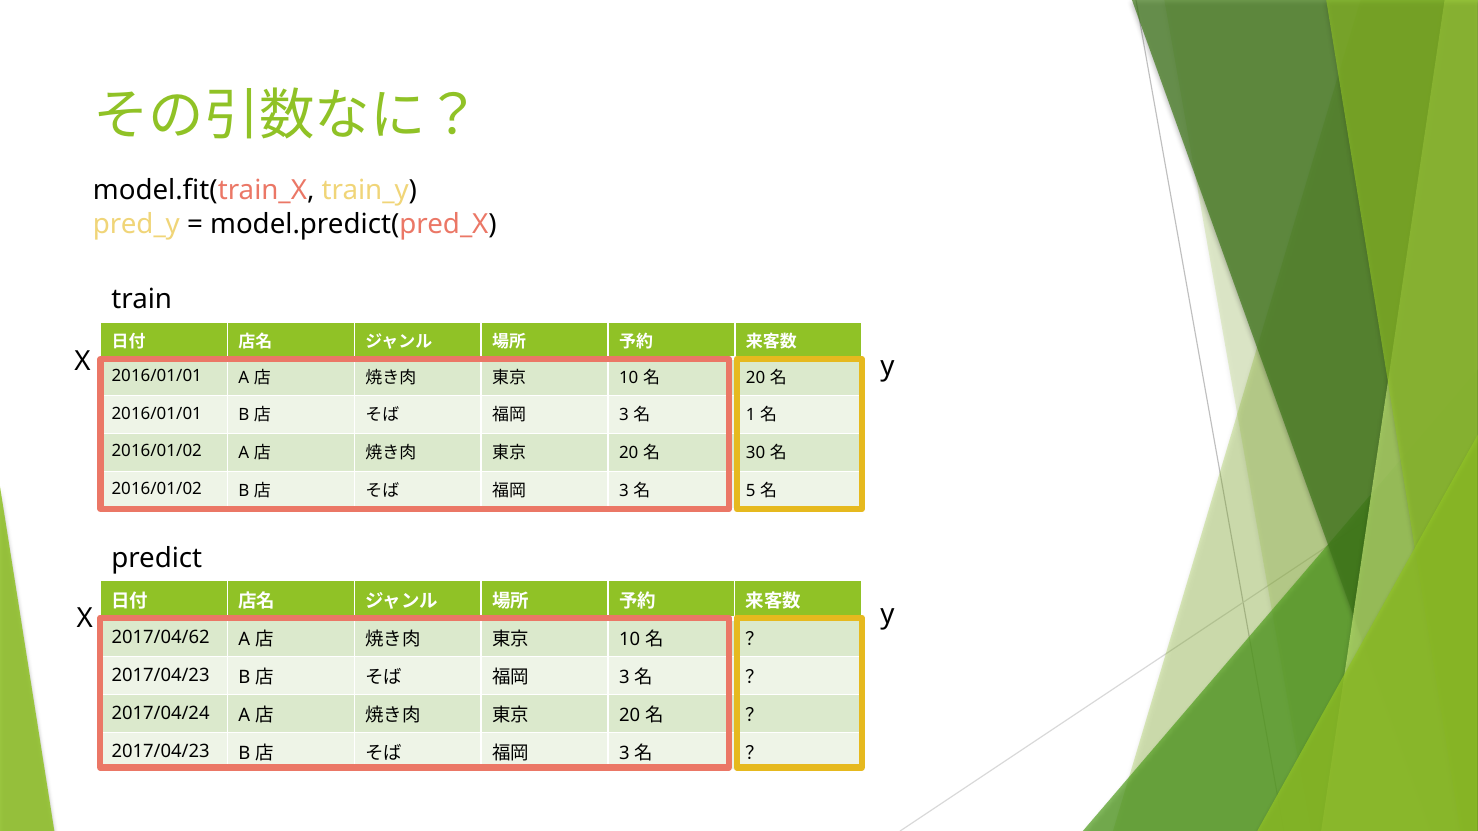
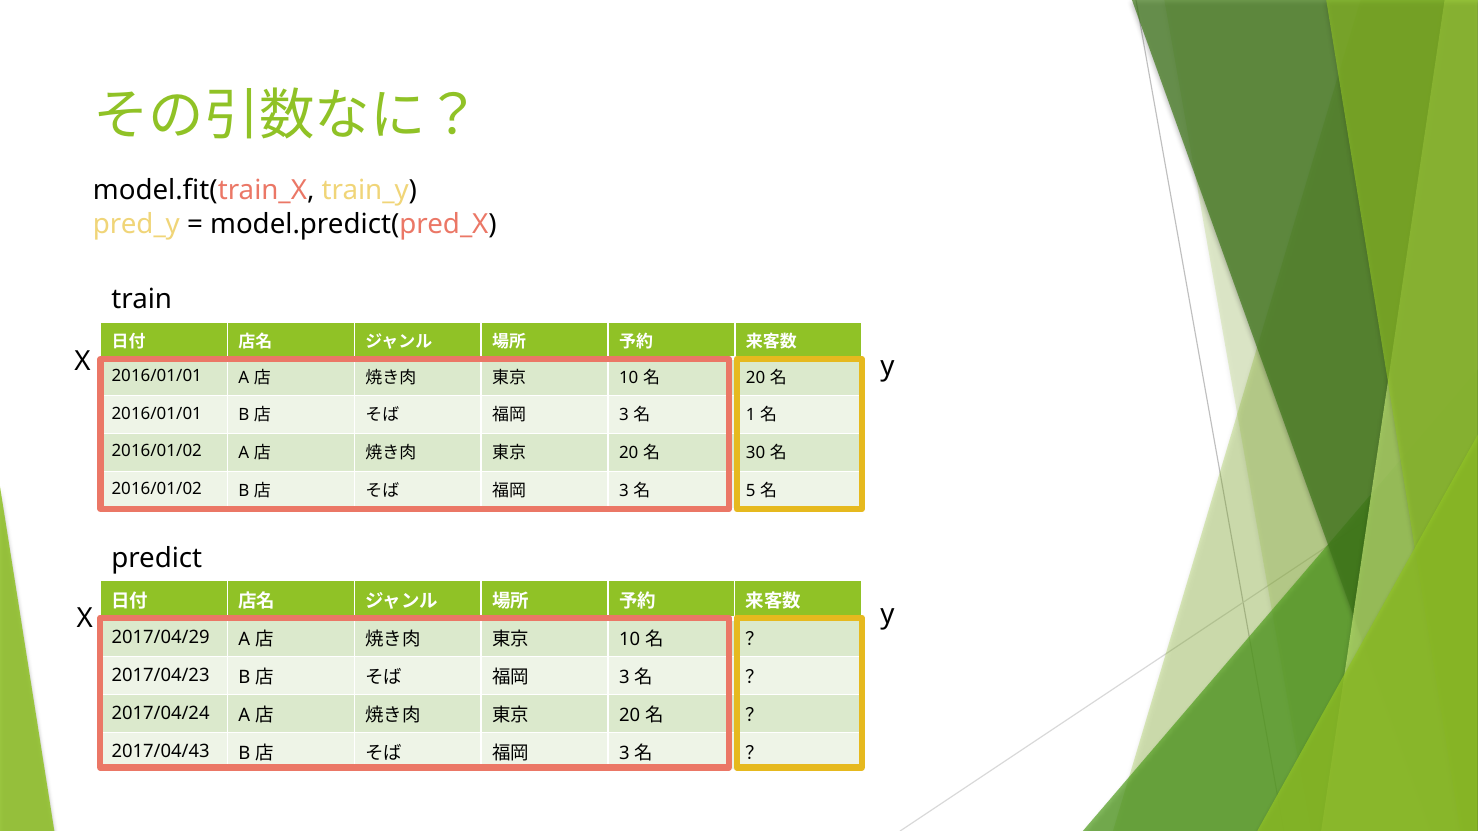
2017/04/62: 2017/04/62 -> 2017/04/29
2017/04/23 at (161, 752): 2017/04/23 -> 2017/04/43
